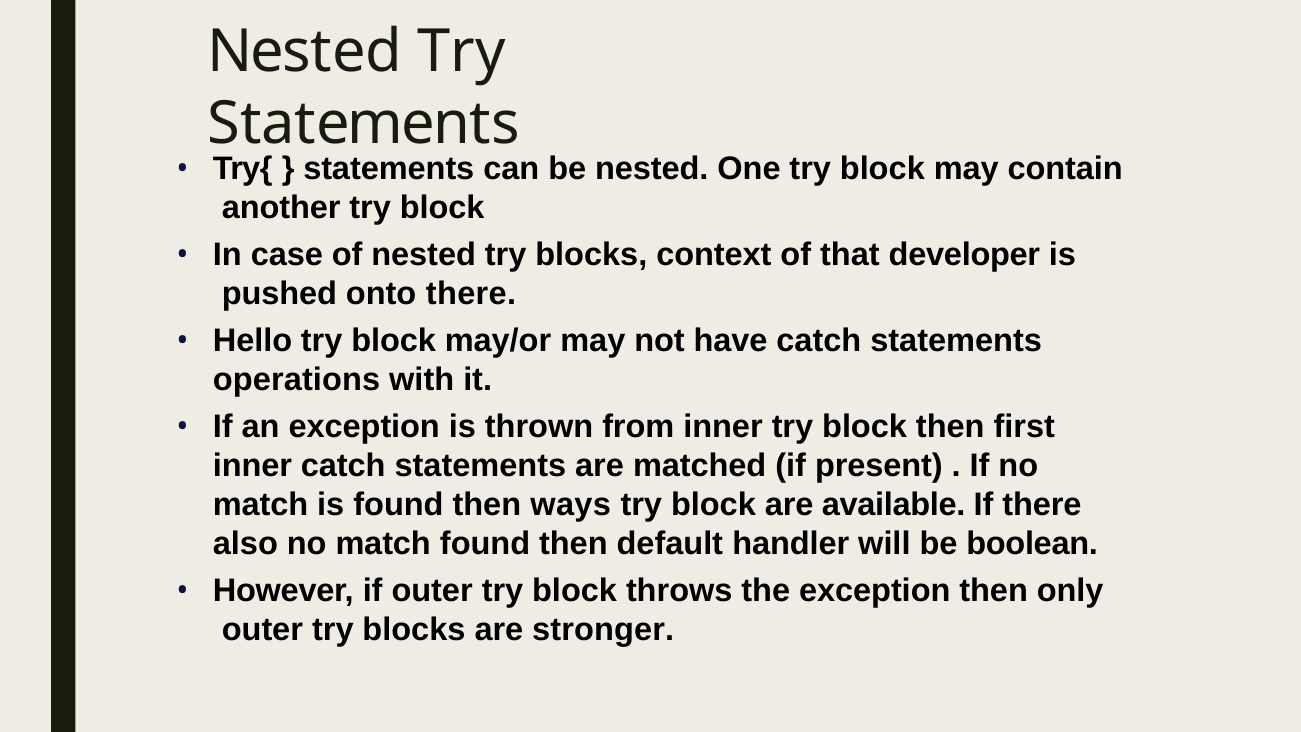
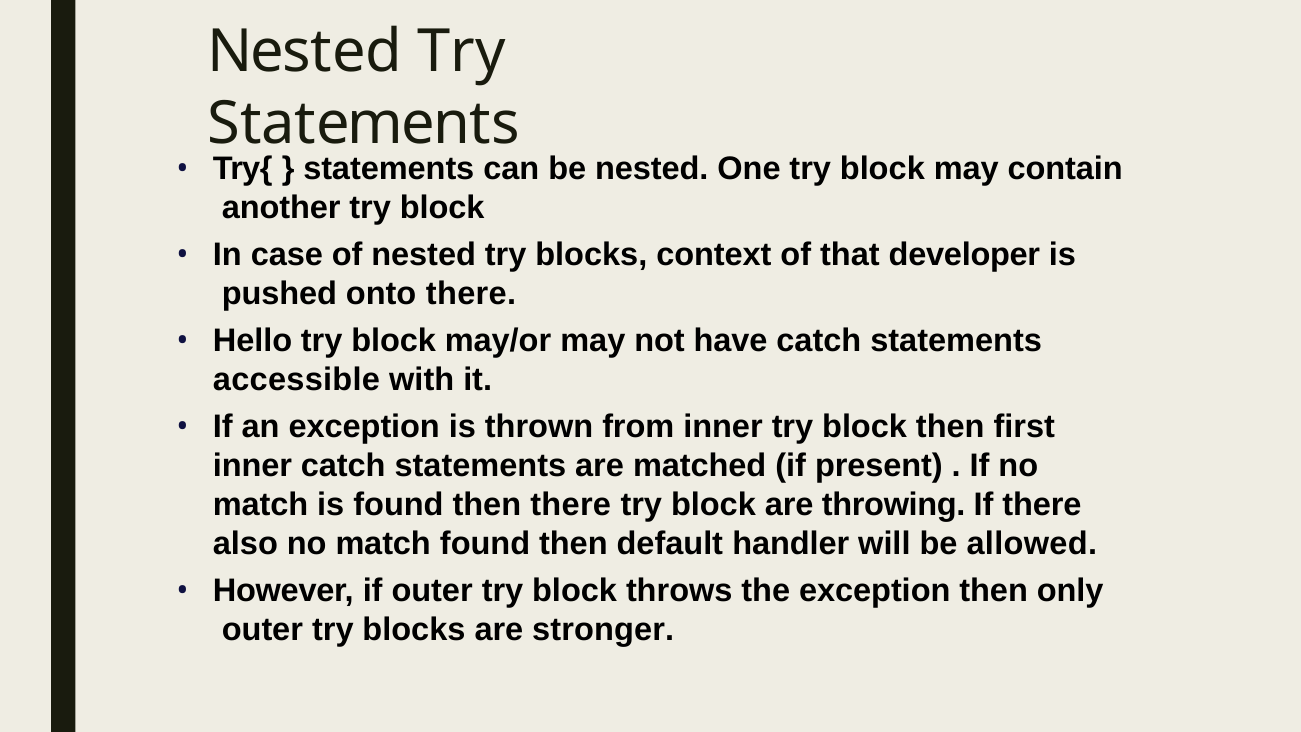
operations: operations -> accessible
then ways: ways -> there
available: available -> throwing
boolean: boolean -> allowed
